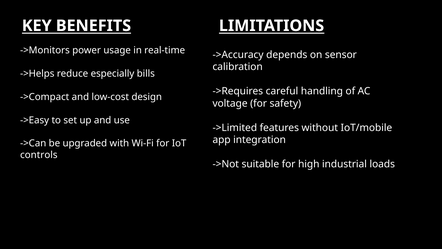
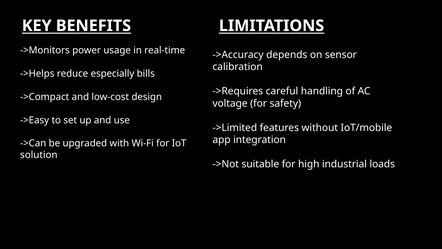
controls: controls -> solution
